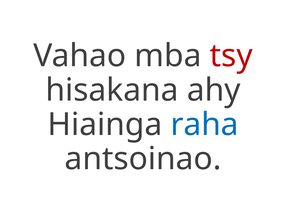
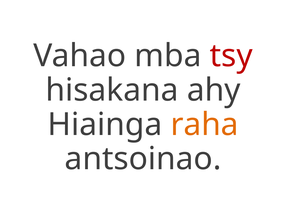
raha colour: blue -> orange
